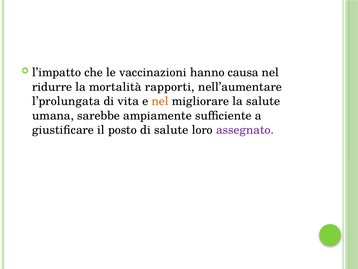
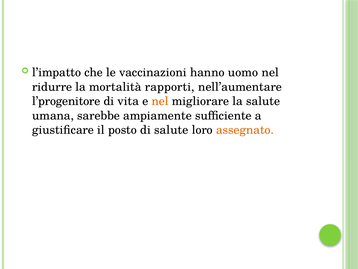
causa: causa -> uomo
l’prolungata: l’prolungata -> l’progenitore
assegnato colour: purple -> orange
